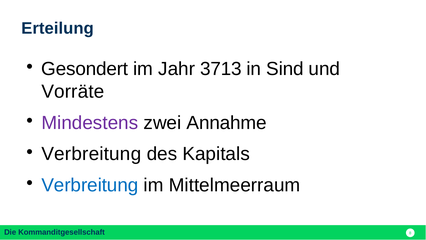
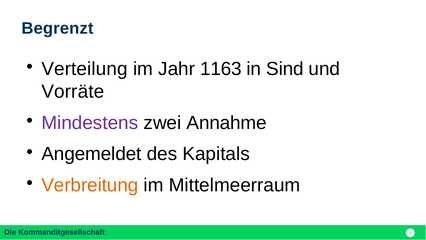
Erteilung: Erteilung -> Begrenzt
Gesondert: Gesondert -> Verteilung
3713: 3713 -> 1163
Verbreitung at (91, 154): Verbreitung -> Angemeldet
Verbreitung at (90, 185) colour: blue -> orange
